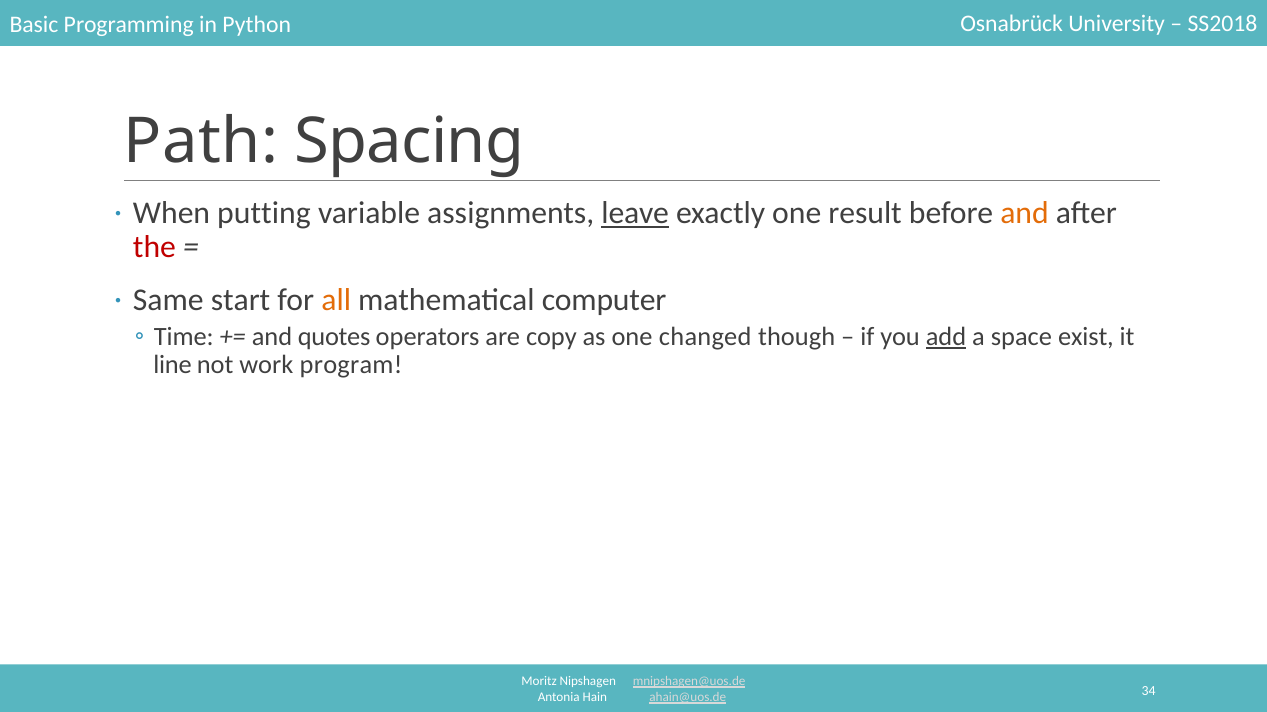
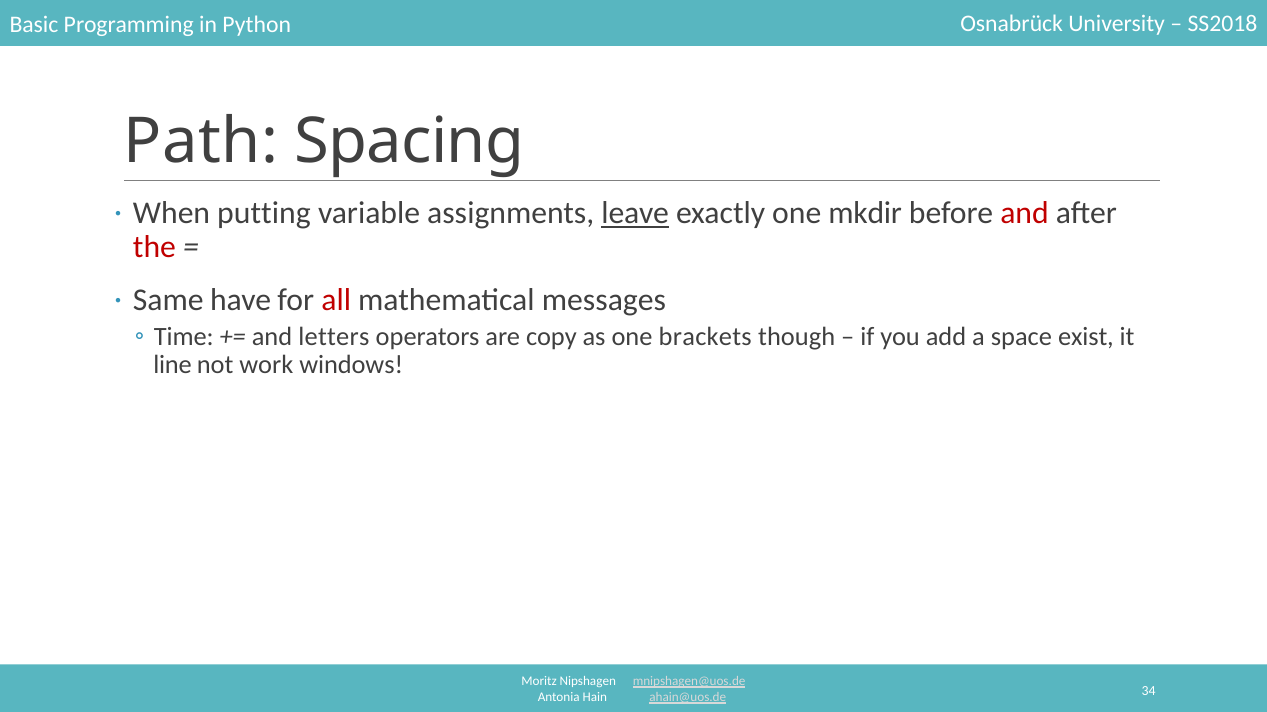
result: result -> mkdir
and at (1025, 213) colour: orange -> red
start: start -> have
all colour: orange -> red
computer: computer -> messages
quotes: quotes -> letters
changed: changed -> brackets
add underline: present -> none
program: program -> windows
